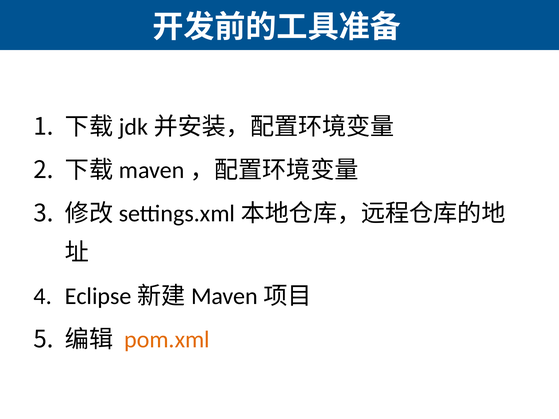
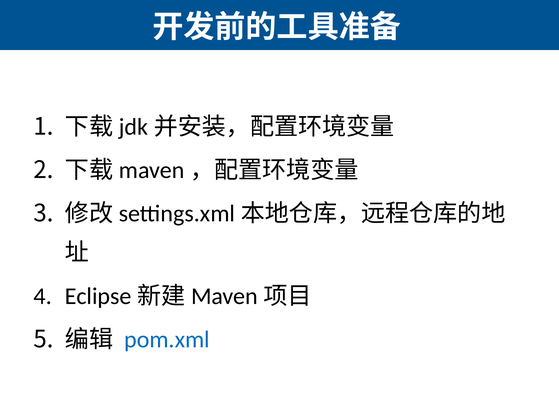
pom.xml colour: orange -> blue
